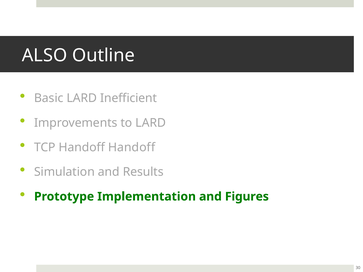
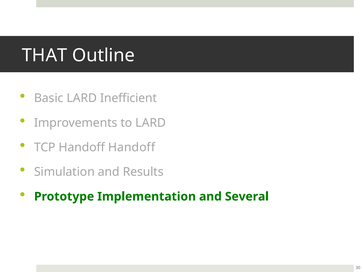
ALSO: ALSO -> THAT
Figures: Figures -> Several
